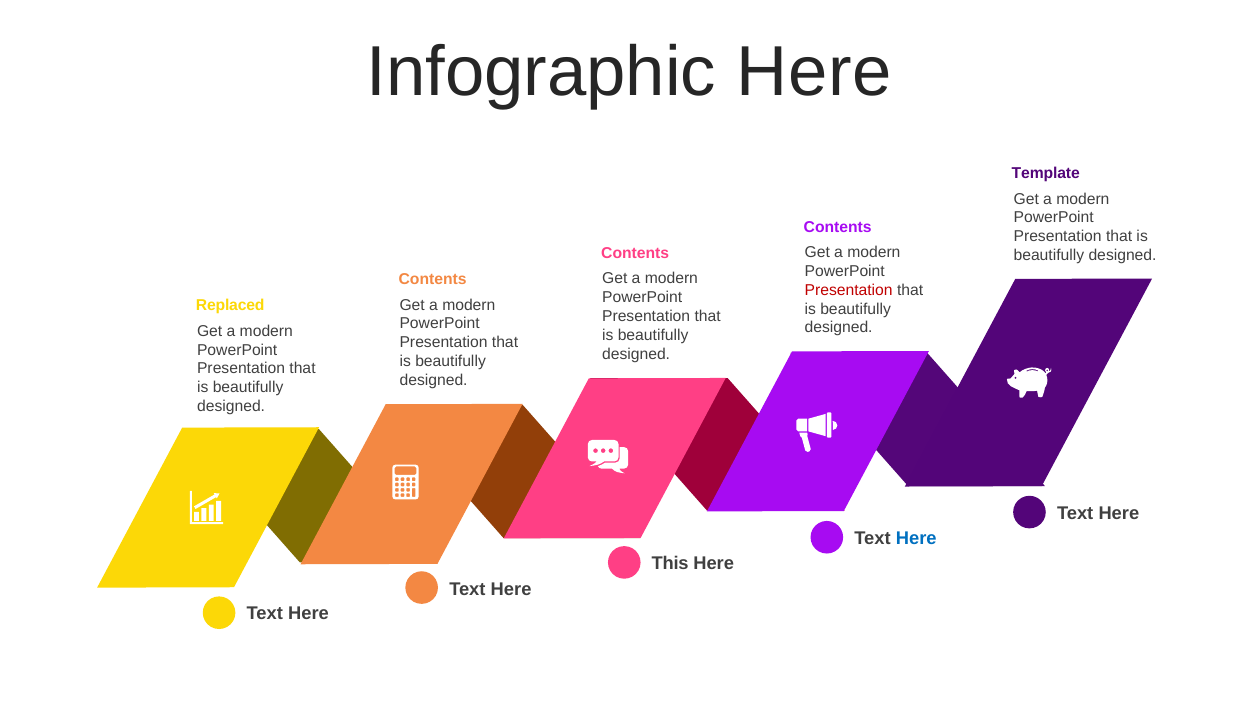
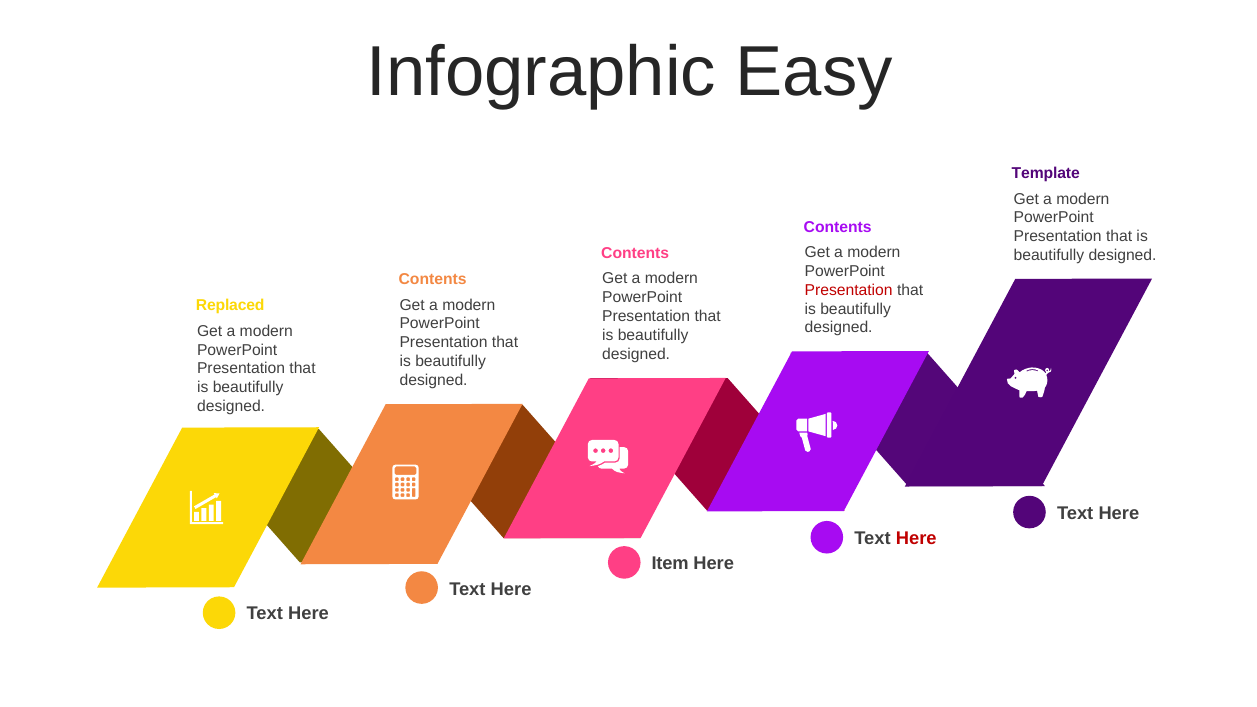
Infographic Here: Here -> Easy
Here at (916, 539) colour: blue -> red
This: This -> Item
